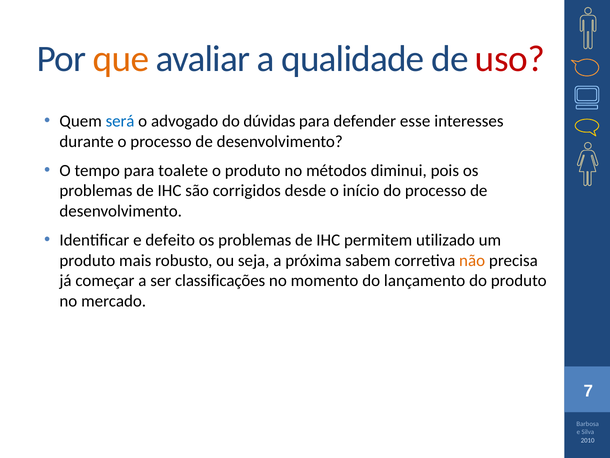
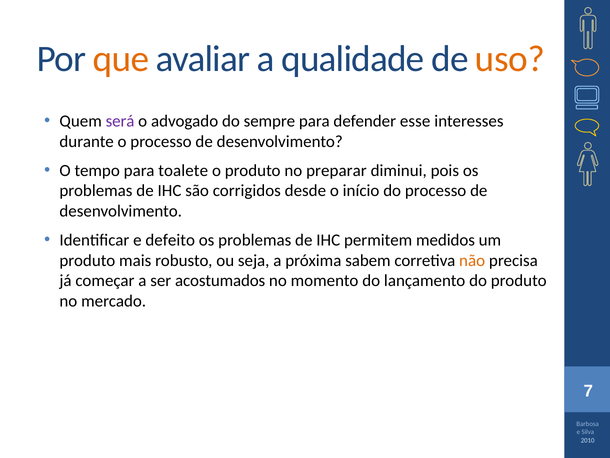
uso colour: red -> orange
será colour: blue -> purple
dúvidas: dúvidas -> sempre
métodos: métodos -> preparar
utilizado: utilizado -> medidos
classificações: classificações -> acostumados
